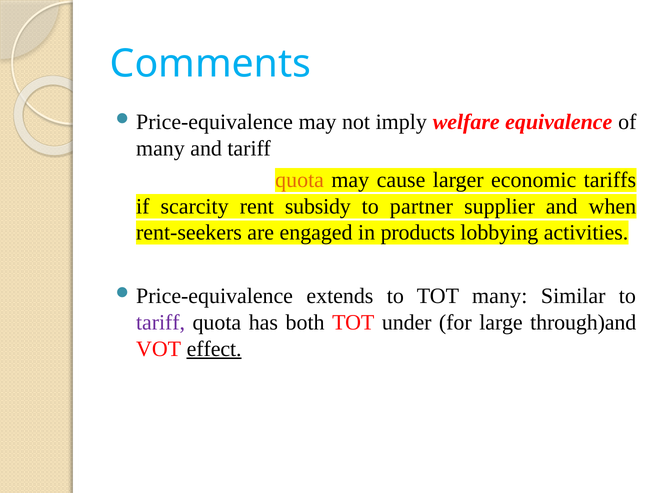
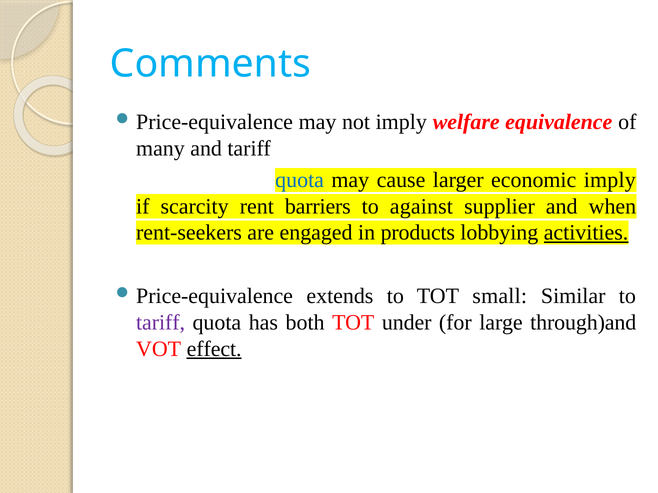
quota at (300, 180) colour: orange -> blue
economic tariffs: tariffs -> imply
subsidy: subsidy -> barriers
partner: partner -> against
activities underline: none -> present
TOT many: many -> small
